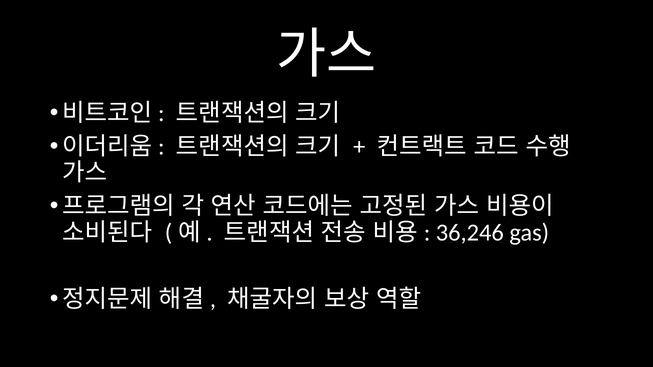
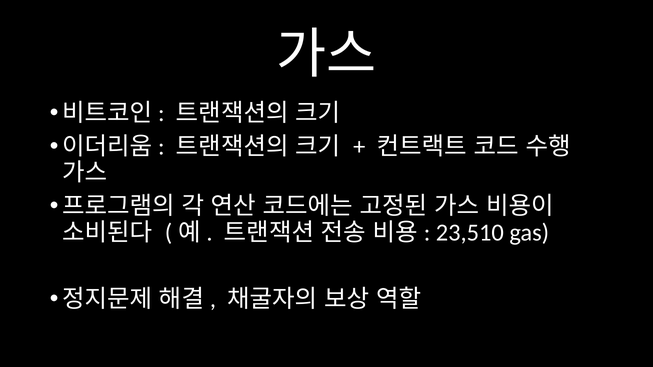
36,246: 36,246 -> 23,510
